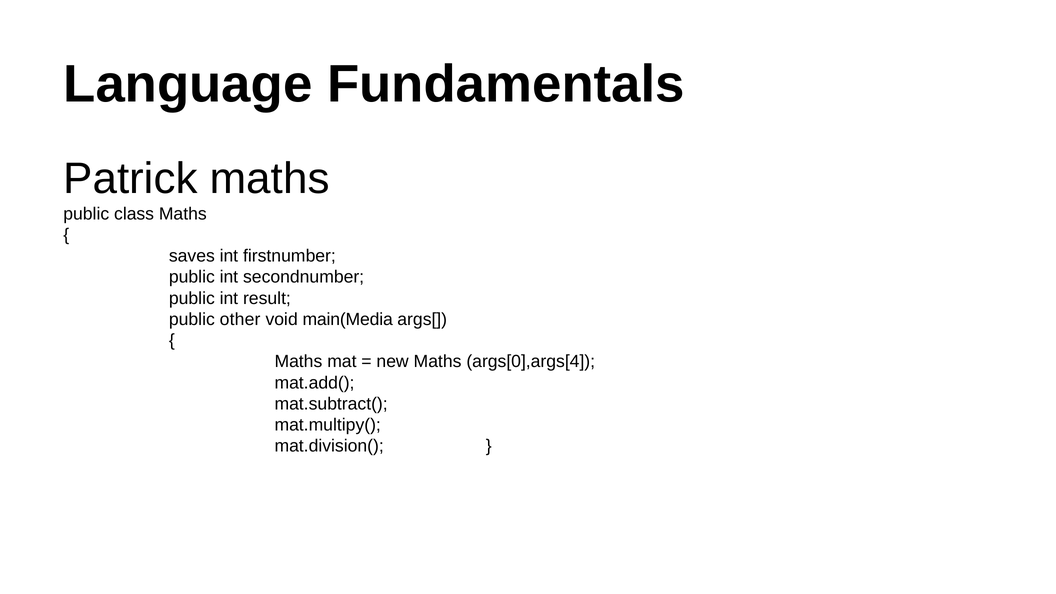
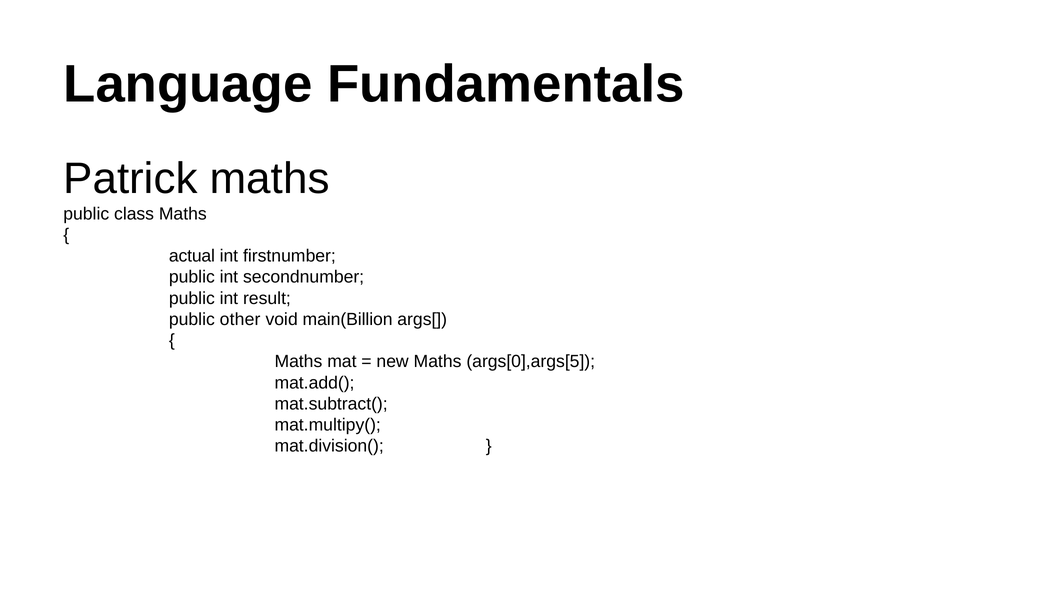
saves: saves -> actual
main(Media: main(Media -> main(Billion
args[0],args[4: args[0],args[4 -> args[0],args[5
